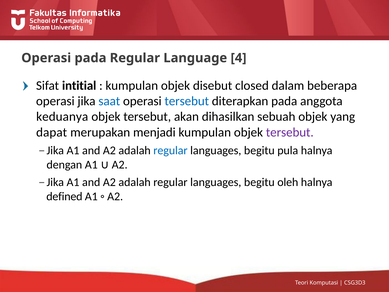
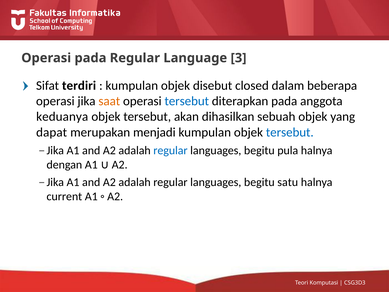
4: 4 -> 3
intitial: intitial -> terdiri
saat colour: blue -> orange
tersebut at (290, 132) colour: purple -> blue
oleh: oleh -> satu
defined: defined -> current
